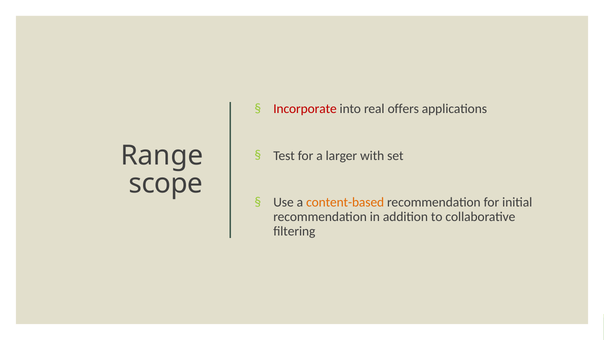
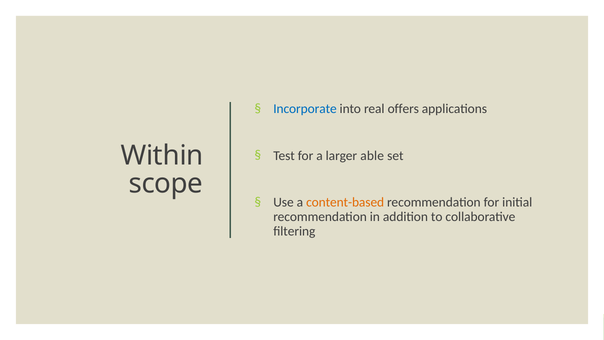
Incorporate colour: red -> blue
Range: Range -> Within
with: with -> able
